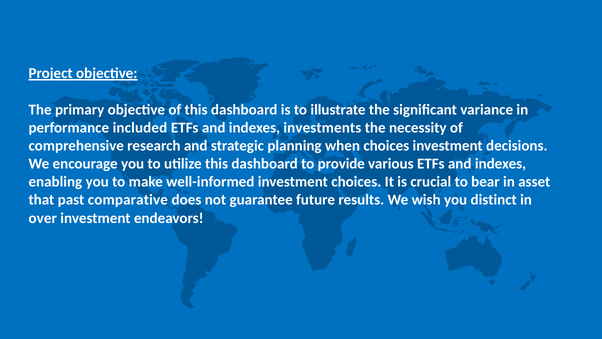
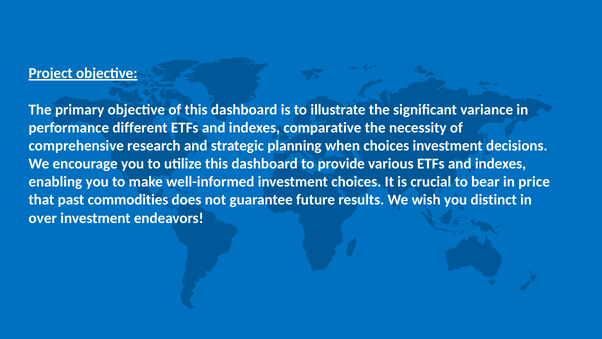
included: included -> different
investments: investments -> comparative
asset: asset -> price
comparative: comparative -> commodities
